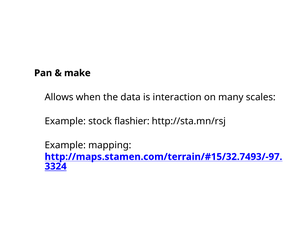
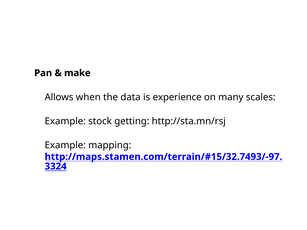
interaction: interaction -> experience
flashier: flashier -> getting
